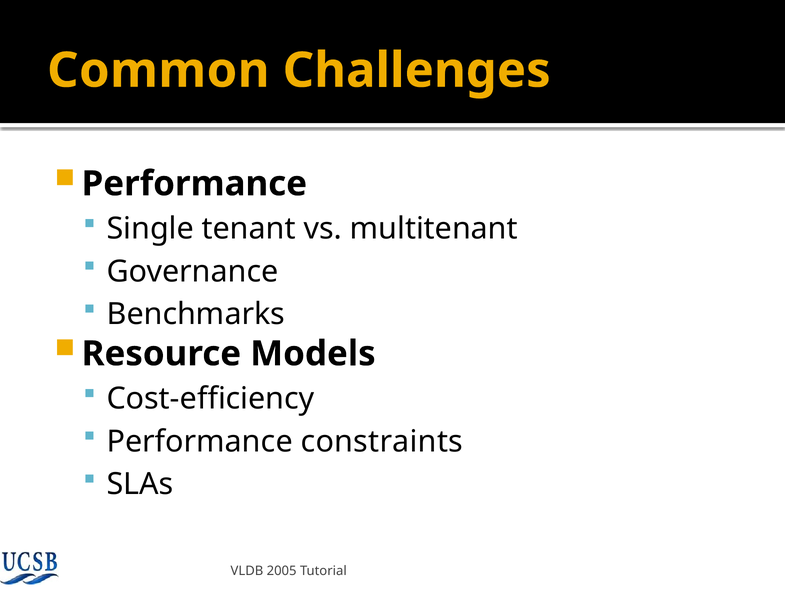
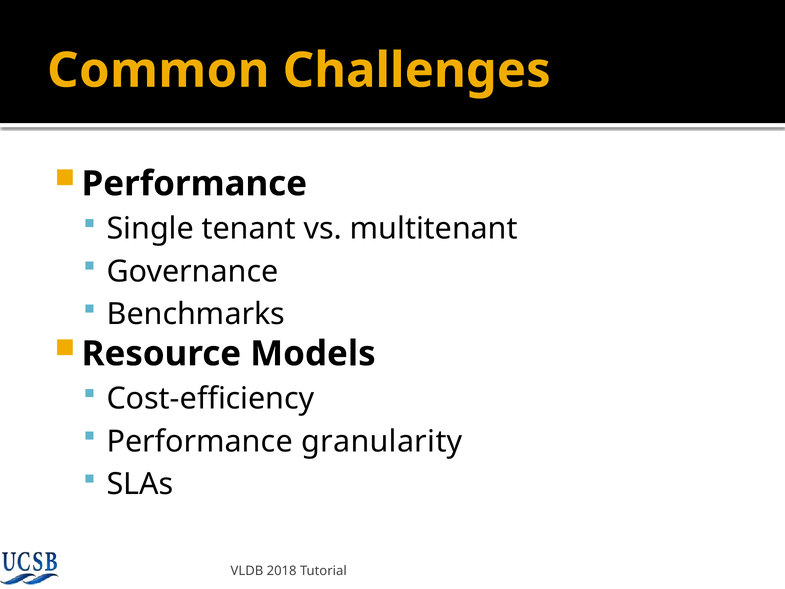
constraints: constraints -> granularity
2005: 2005 -> 2018
